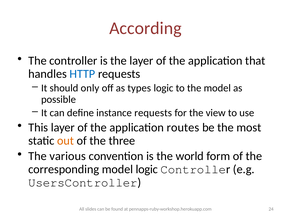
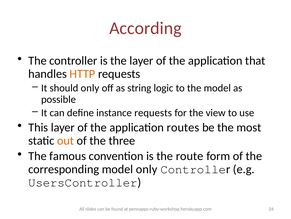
HTTP colour: blue -> orange
types: types -> string
various: various -> famous
world: world -> route
model logic: logic -> only
